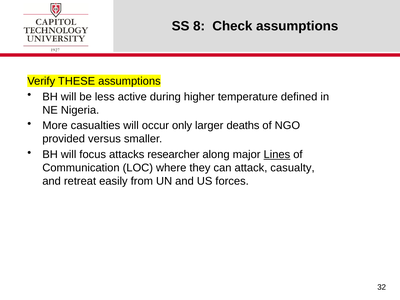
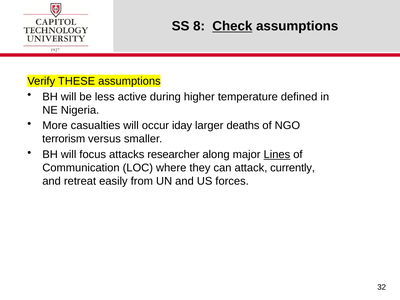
Check underline: none -> present
only: only -> iday
provided: provided -> terrorism
casualty: casualty -> currently
